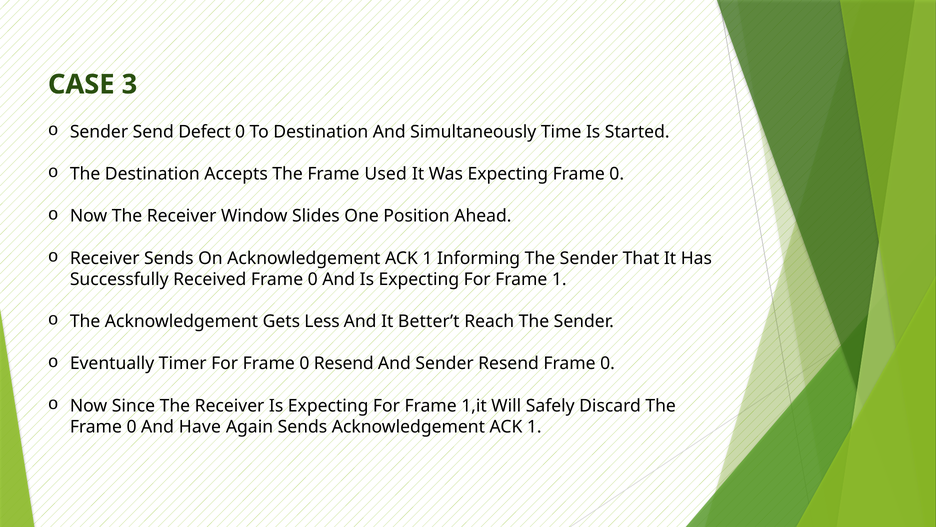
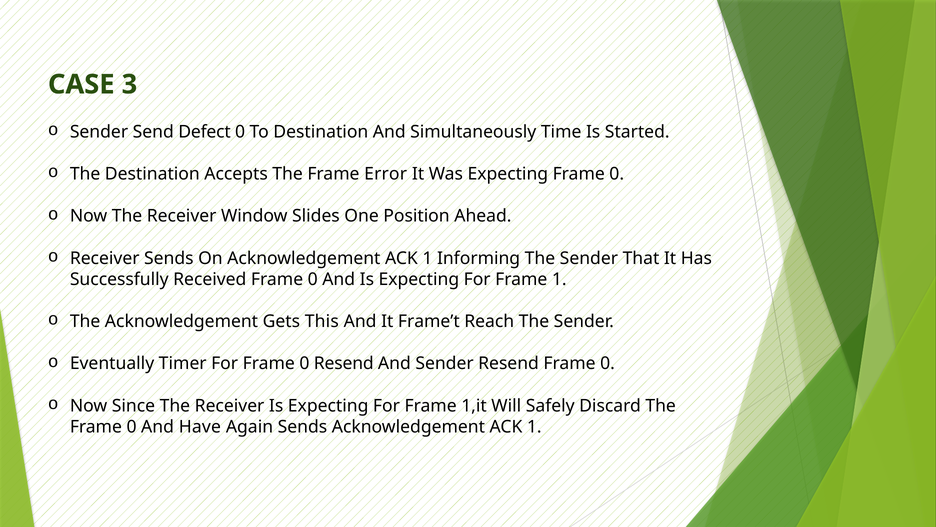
Used: Used -> Error
Less: Less -> This
Better’t: Better’t -> Frame’t
